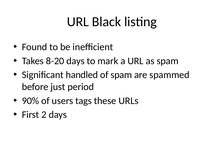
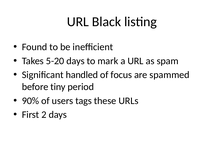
8-20: 8-20 -> 5-20
of spam: spam -> focus
just: just -> tiny
